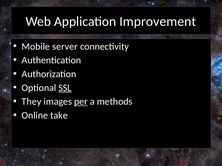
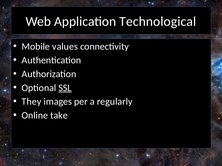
Improvement: Improvement -> Technological
server: server -> values
per underline: present -> none
methods: methods -> regularly
